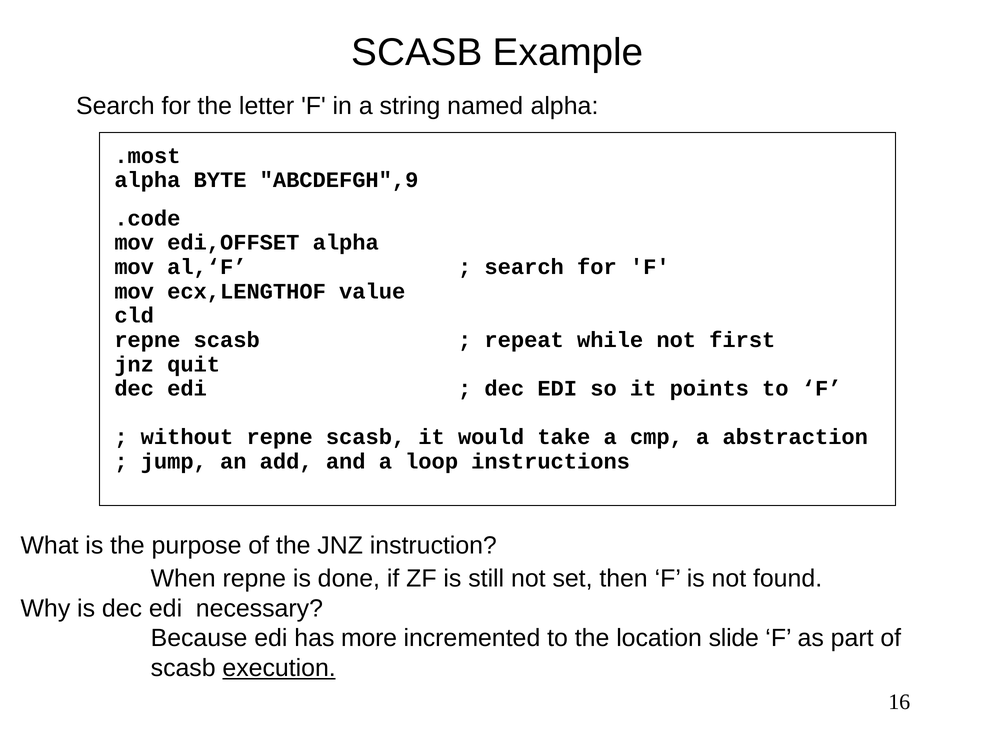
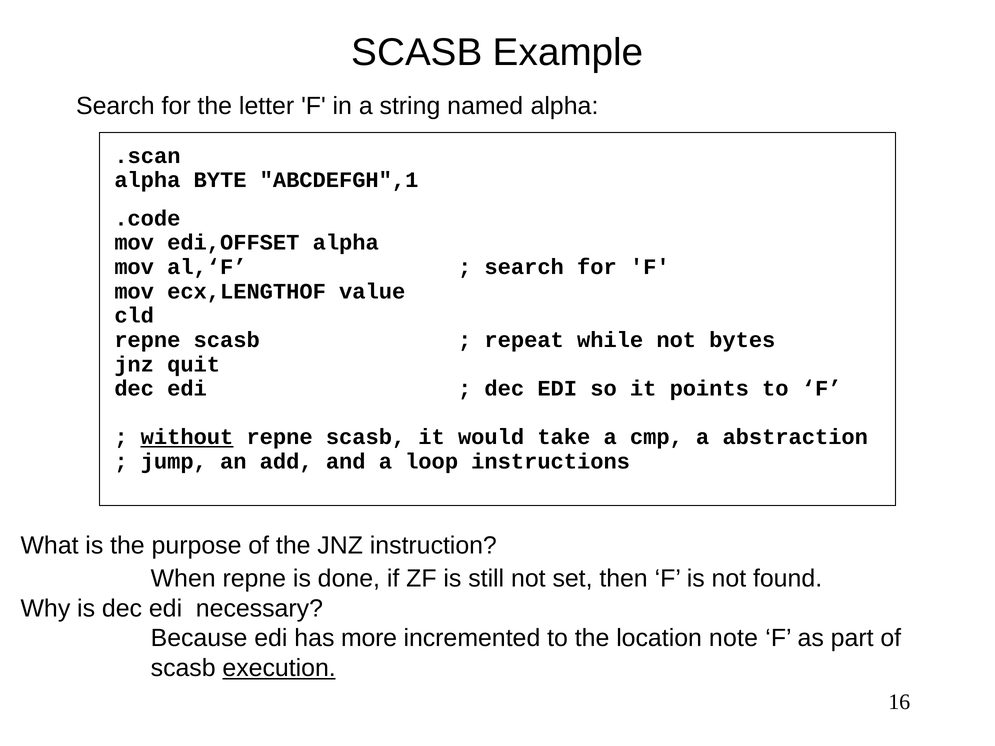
.most: .most -> .scan
ABCDEFGH",9: ABCDEFGH",9 -> ABCDEFGH",1
first: first -> bytes
without underline: none -> present
slide: slide -> note
